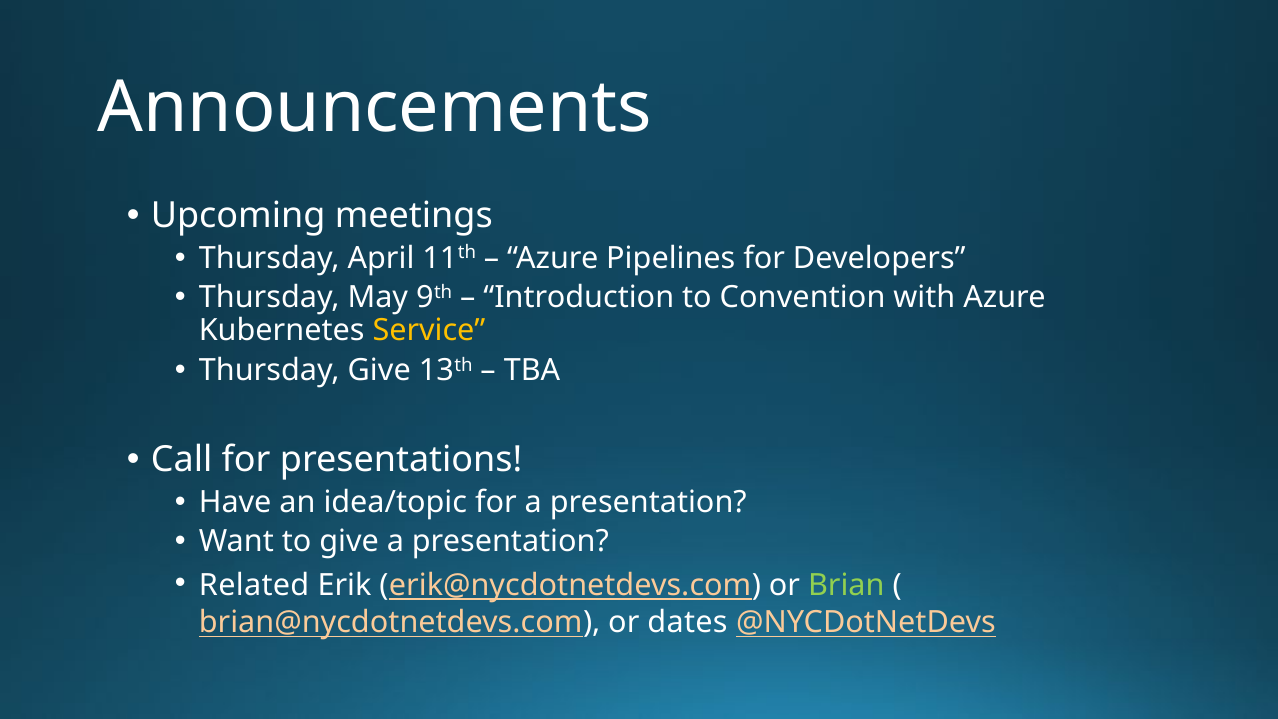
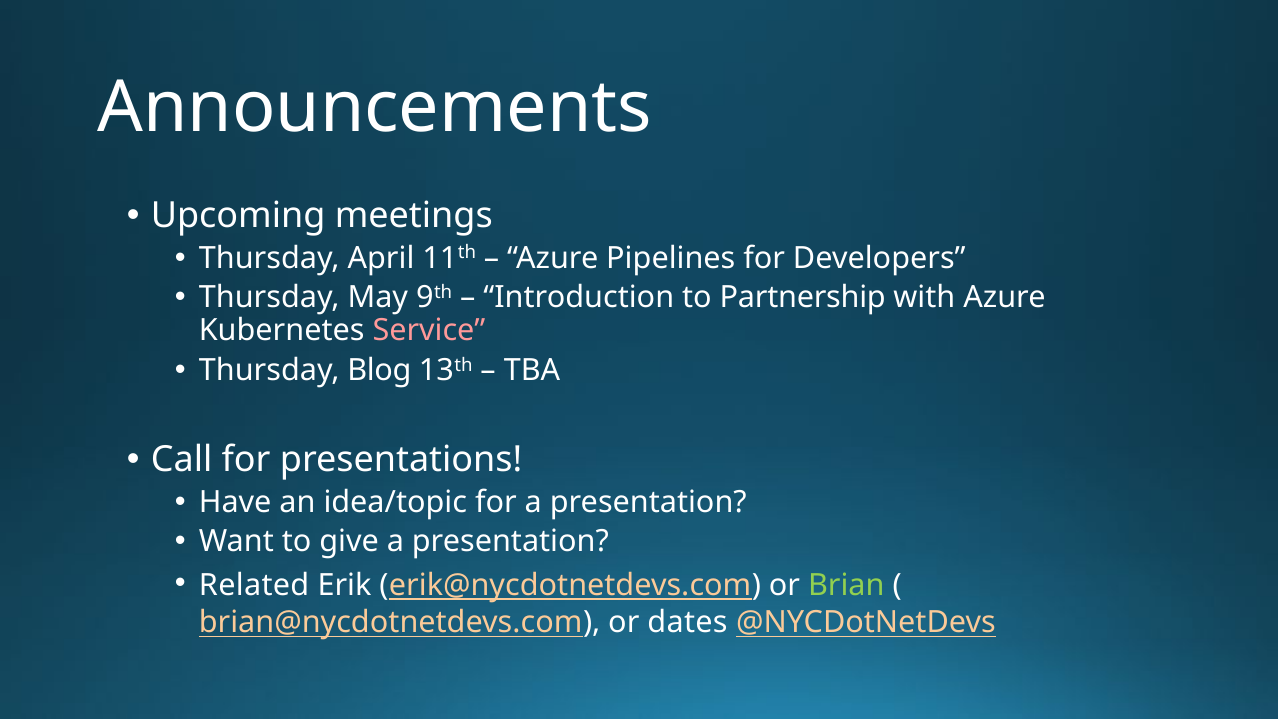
Convention: Convention -> Partnership
Service colour: yellow -> pink
Thursday Give: Give -> Blog
